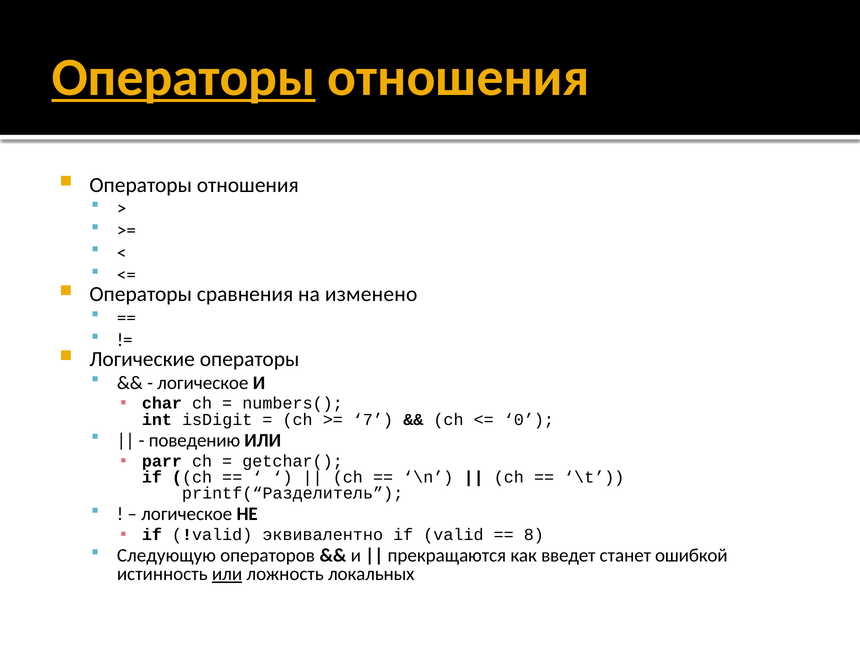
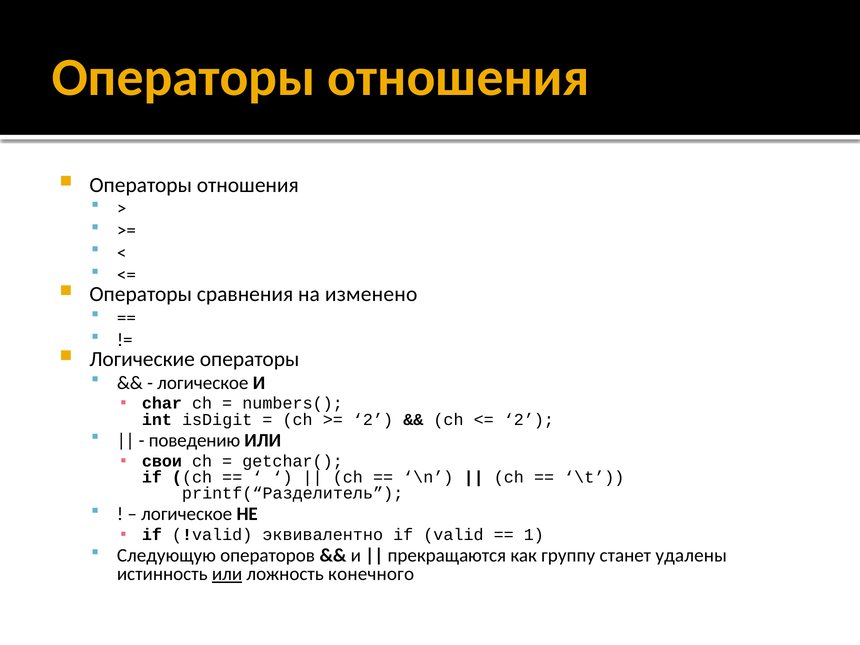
Операторы at (183, 77) underline: present -> none
7 at (373, 420): 7 -> 2
0 at (529, 420): 0 -> 2
parr: parr -> свои
8: 8 -> 1
введет: введет -> группу
ошибкой: ошибкой -> удалены
локальных: локальных -> конечного
